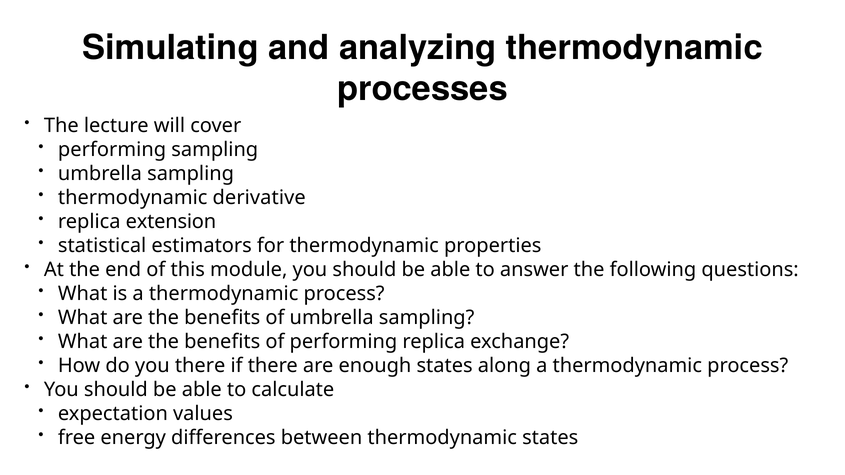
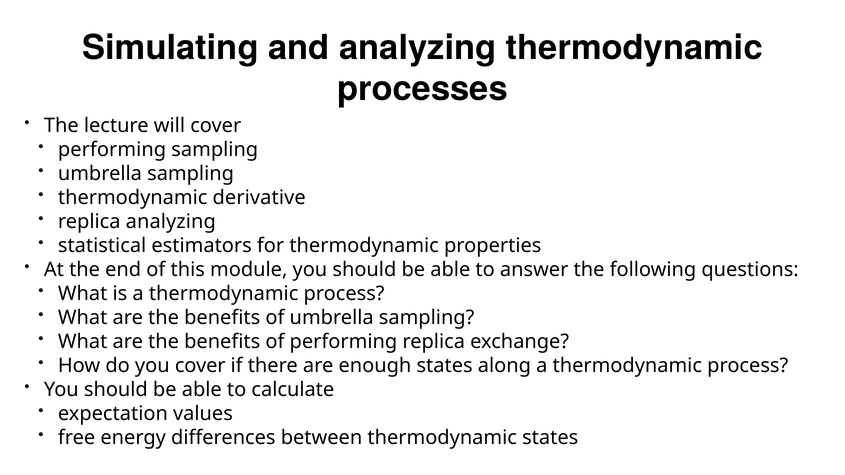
replica extension: extension -> analyzing
you there: there -> cover
